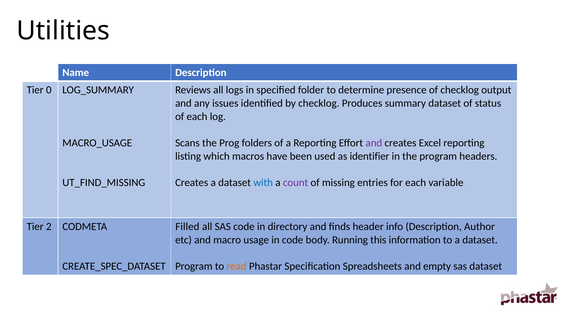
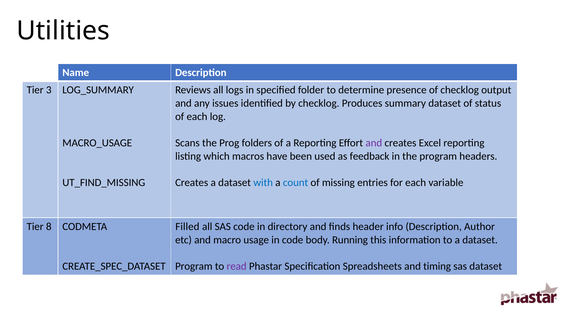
0: 0 -> 3
identifier: identifier -> feedback
count colour: purple -> blue
2: 2 -> 8
read colour: orange -> purple
empty: empty -> timing
